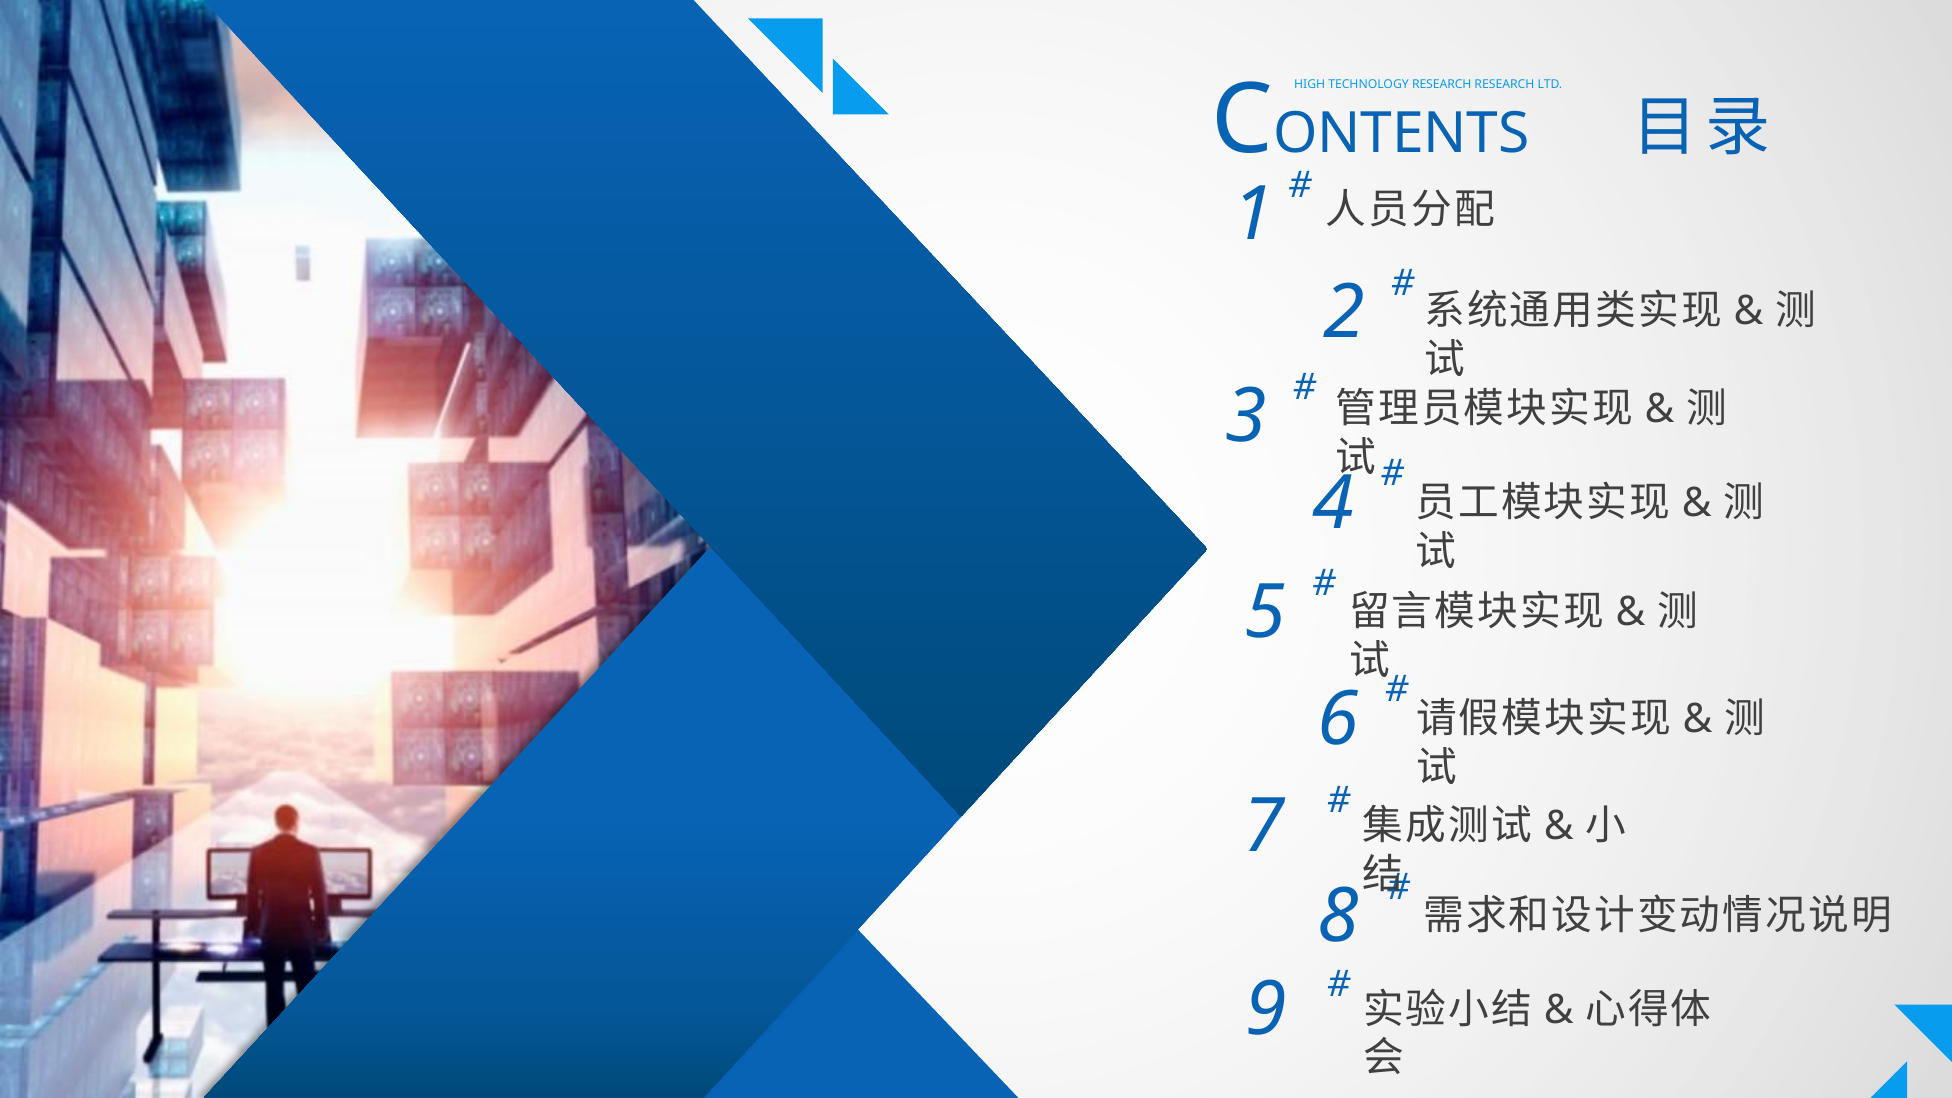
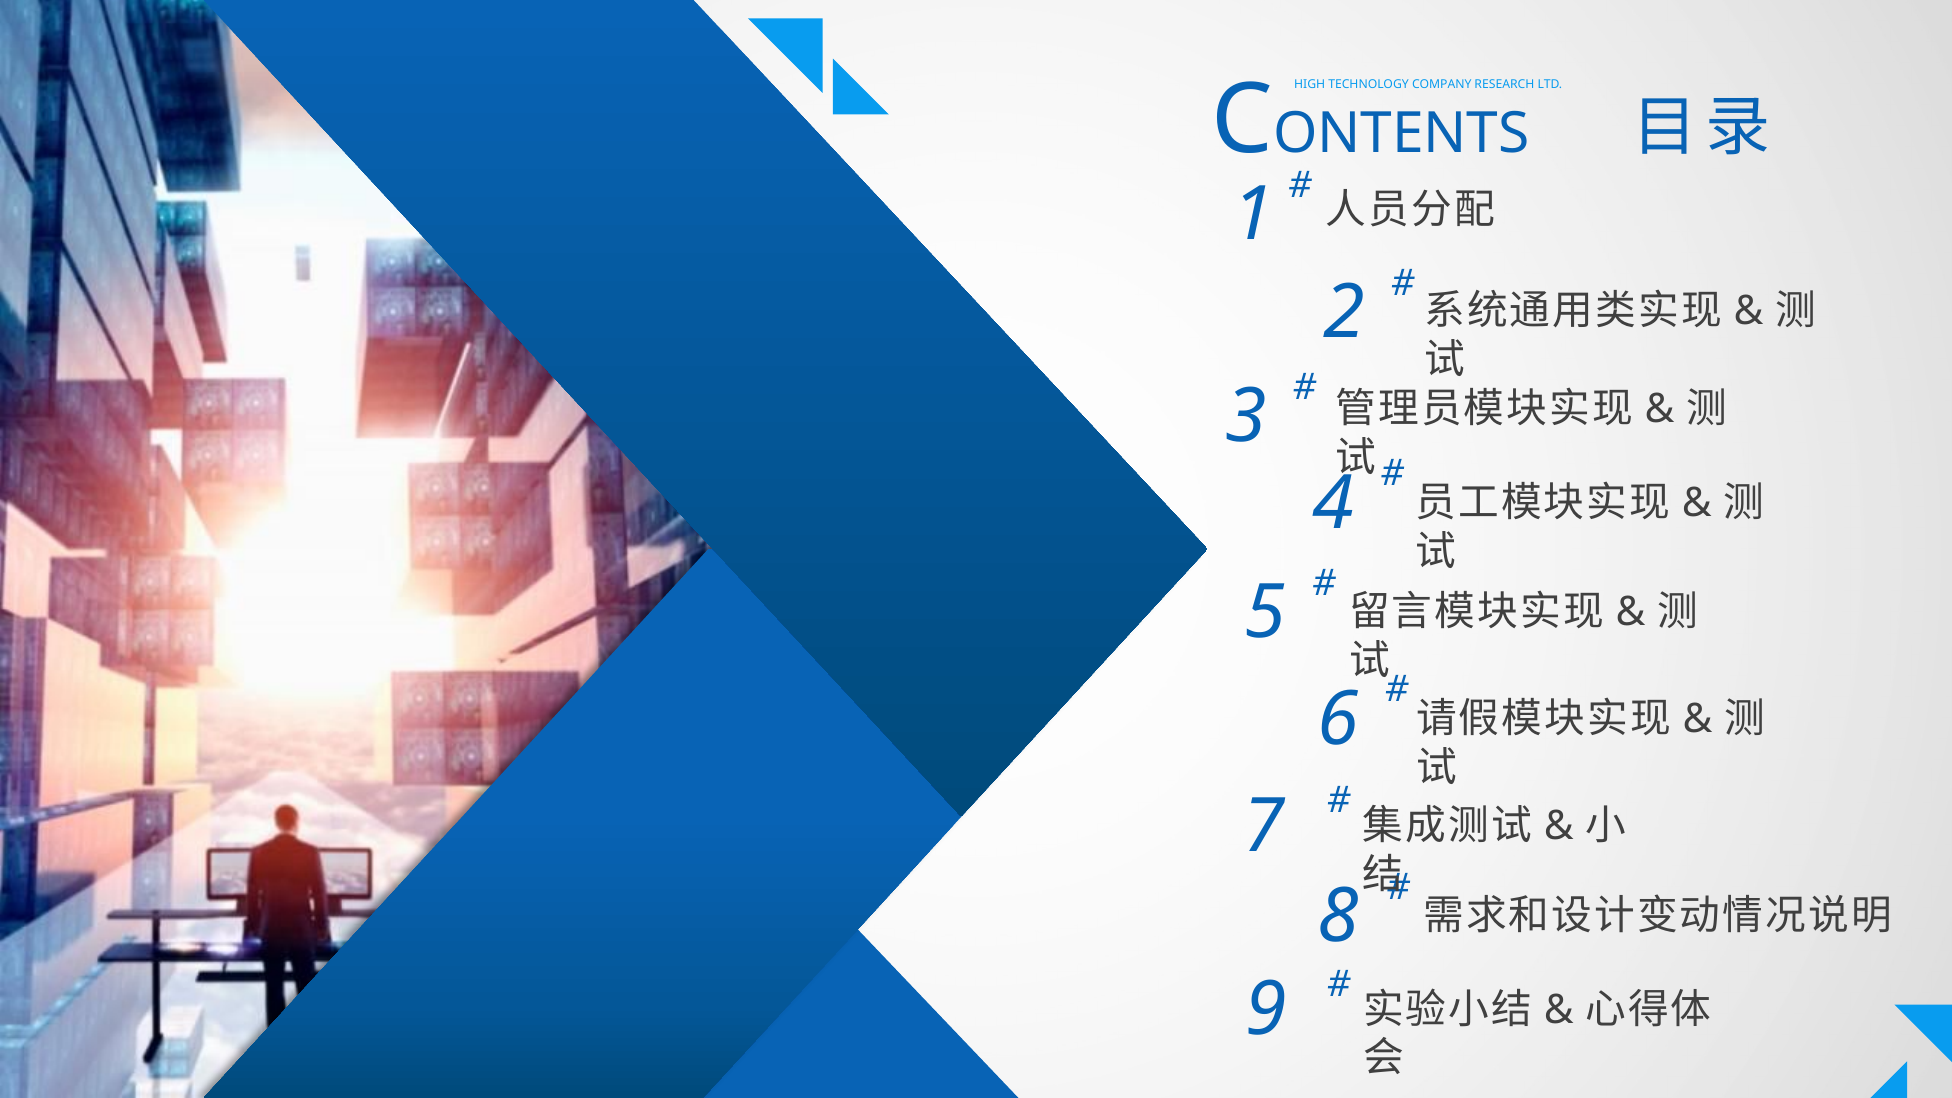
TECHNOLOGY RESEARCH: RESEARCH -> COMPANY
